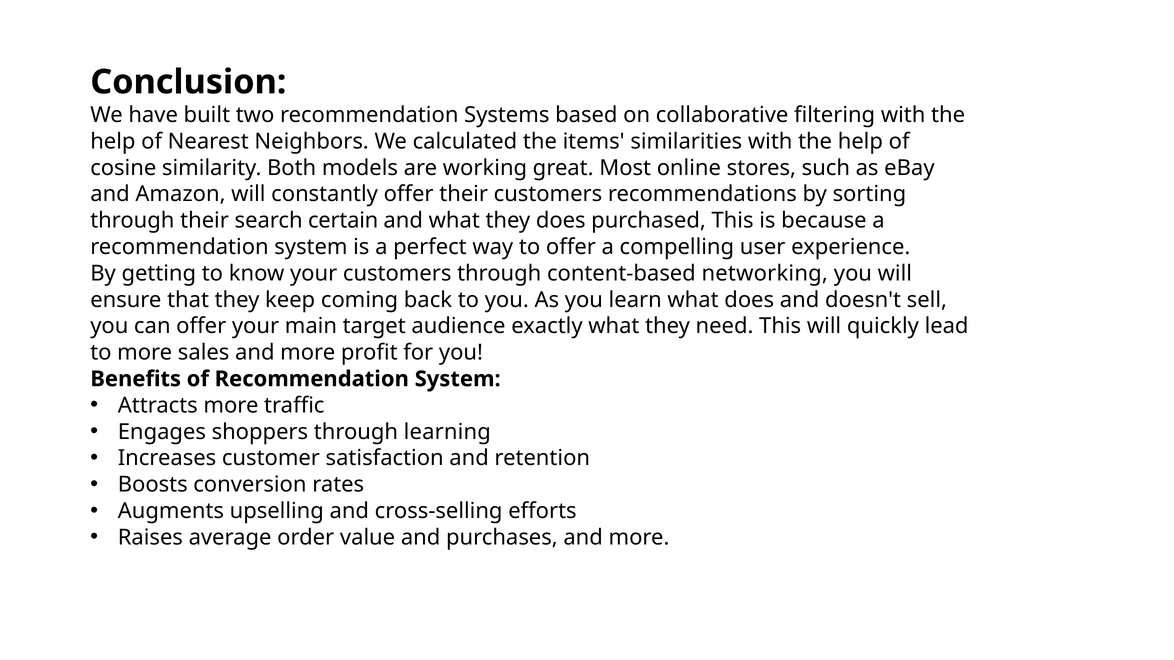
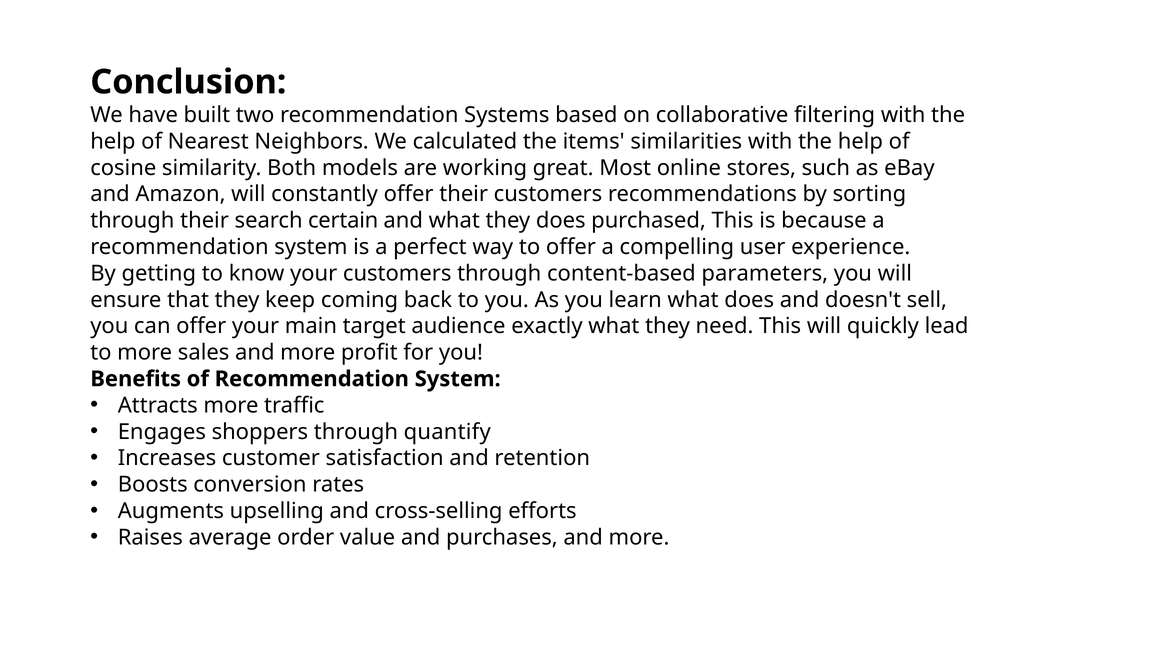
networking: networking -> parameters
learning: learning -> quantify
